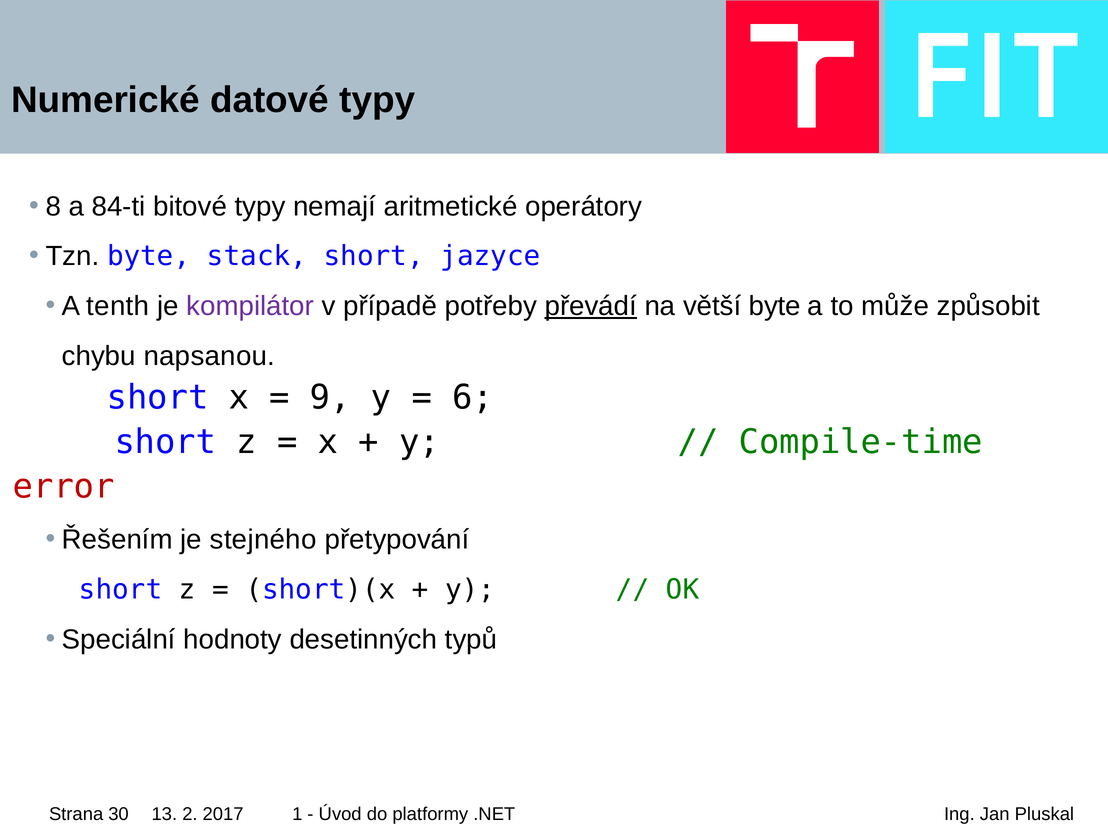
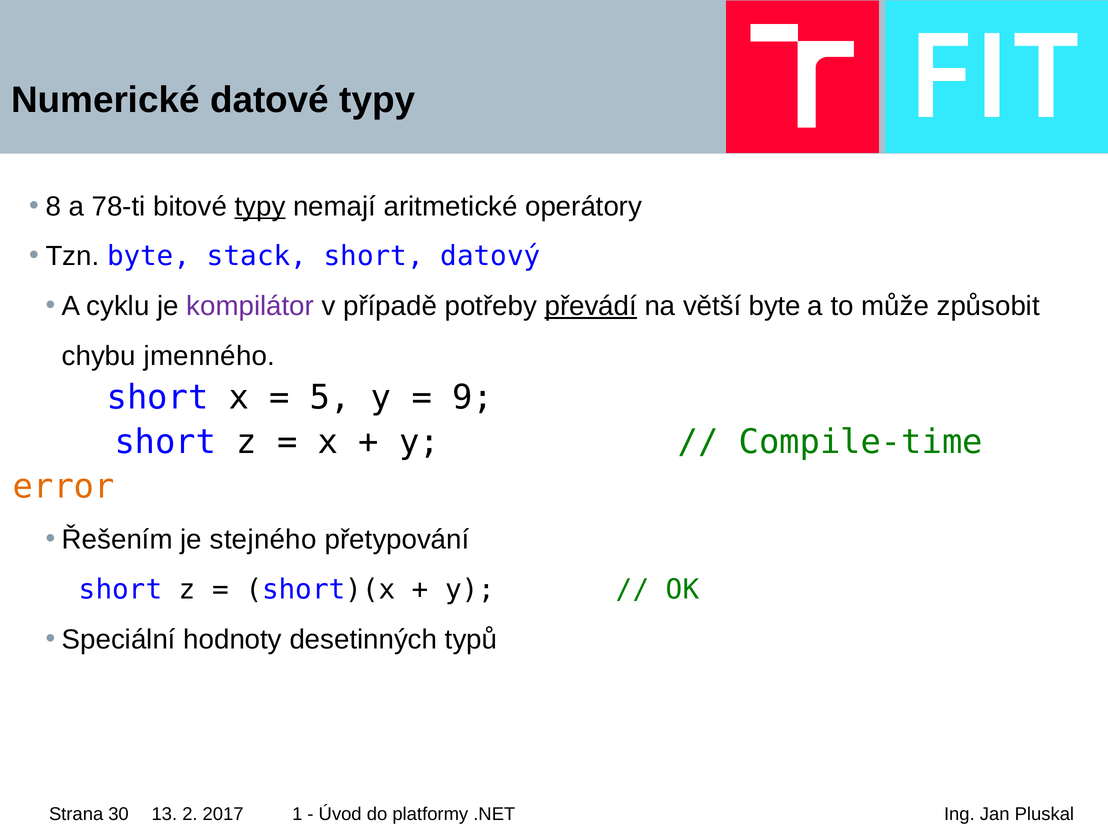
84-ti: 84-ti -> 78-ti
typy at (260, 206) underline: none -> present
jazyce: jazyce -> datový
tenth: tenth -> cyklu
napsanou: napsanou -> jmenného
9: 9 -> 5
6: 6 -> 9
error colour: red -> orange
